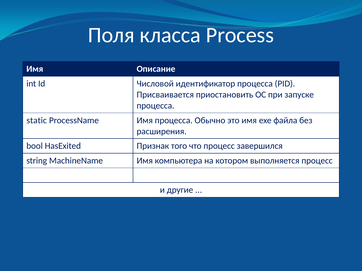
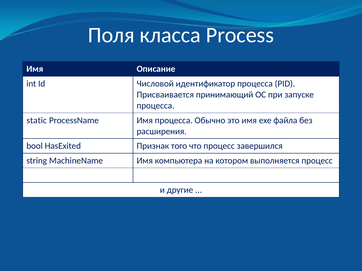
приостановить: приостановить -> принимающий
